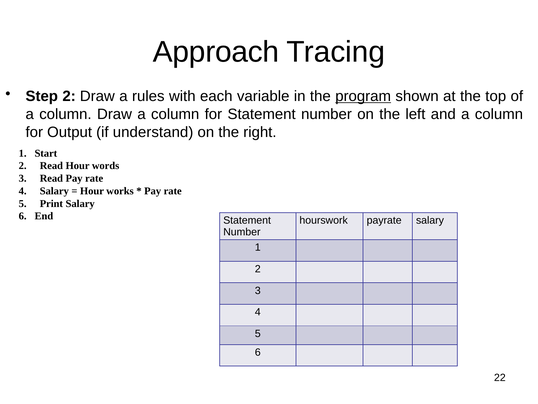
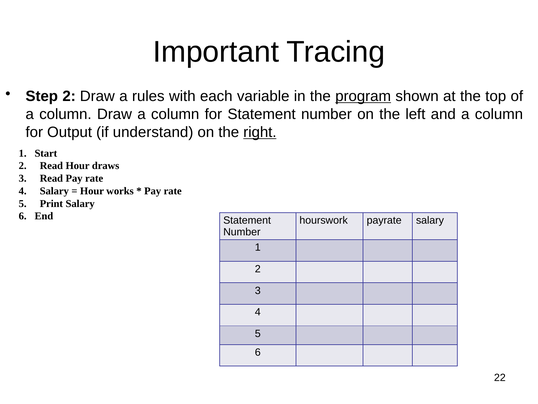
Approach: Approach -> Important
right underline: none -> present
words: words -> draws
